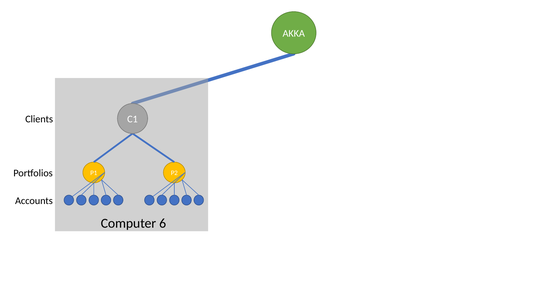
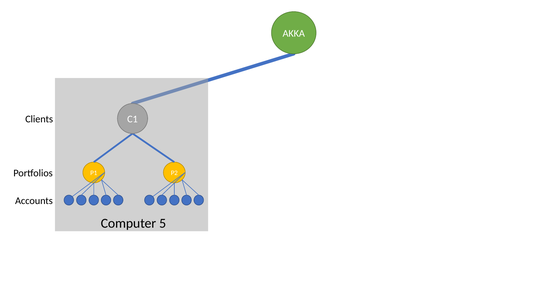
6: 6 -> 5
